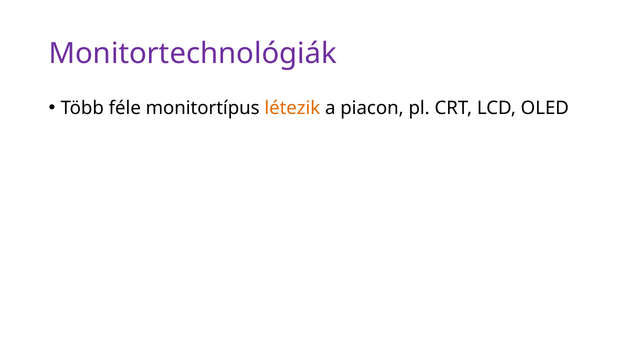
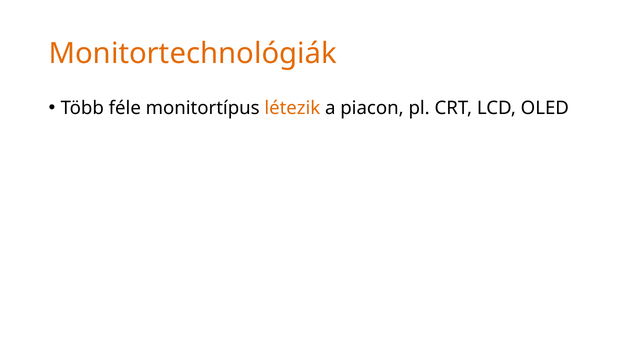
Monitortechnológiák colour: purple -> orange
